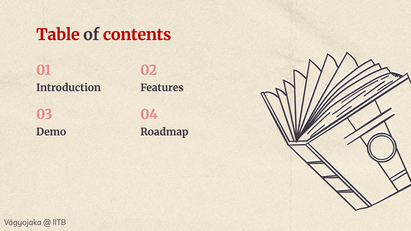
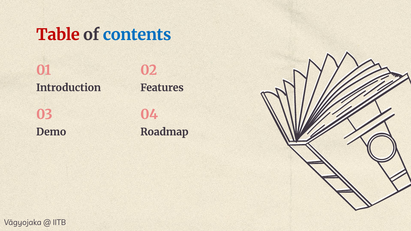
contents colour: red -> blue
